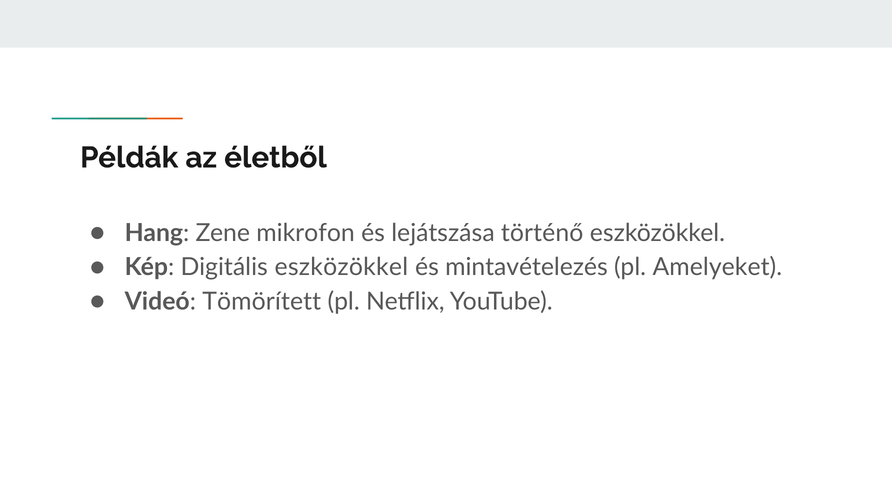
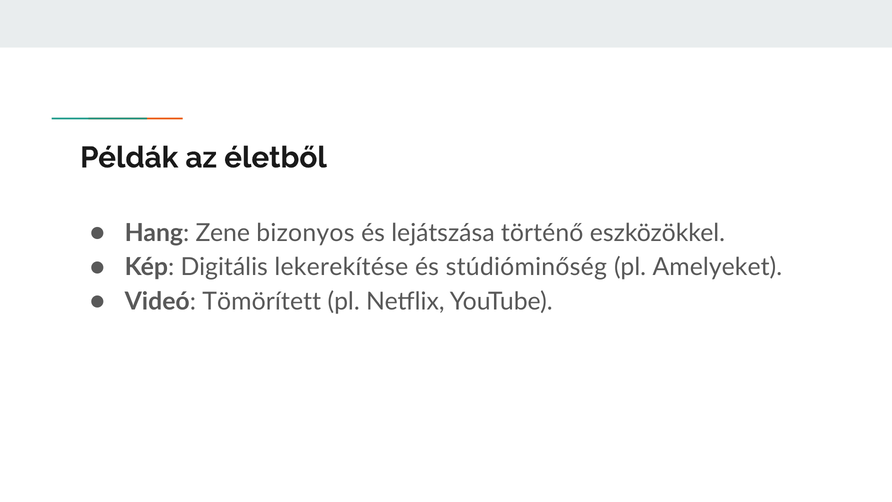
mikrofon: mikrofon -> bizonyos
Digitális eszközökkel: eszközökkel -> lekerekítése
mintavételezés: mintavételezés -> stúdióminőség
